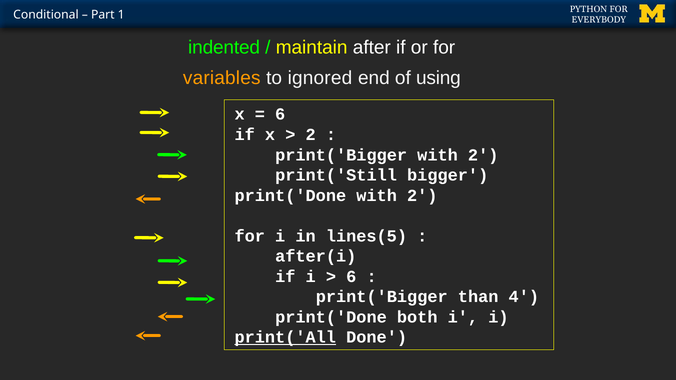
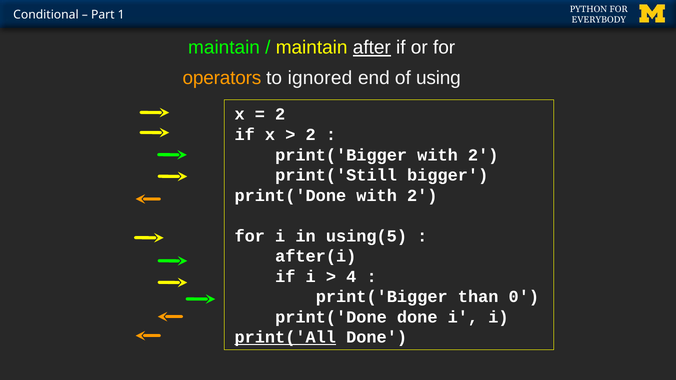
indented at (224, 48): indented -> maintain
after underline: none -> present
variables: variables -> operators
6 at (280, 114): 6 -> 2
lines(5: lines(5 -> using(5
6 at (351, 277): 6 -> 4
4: 4 -> 0
print('Done both: both -> done
